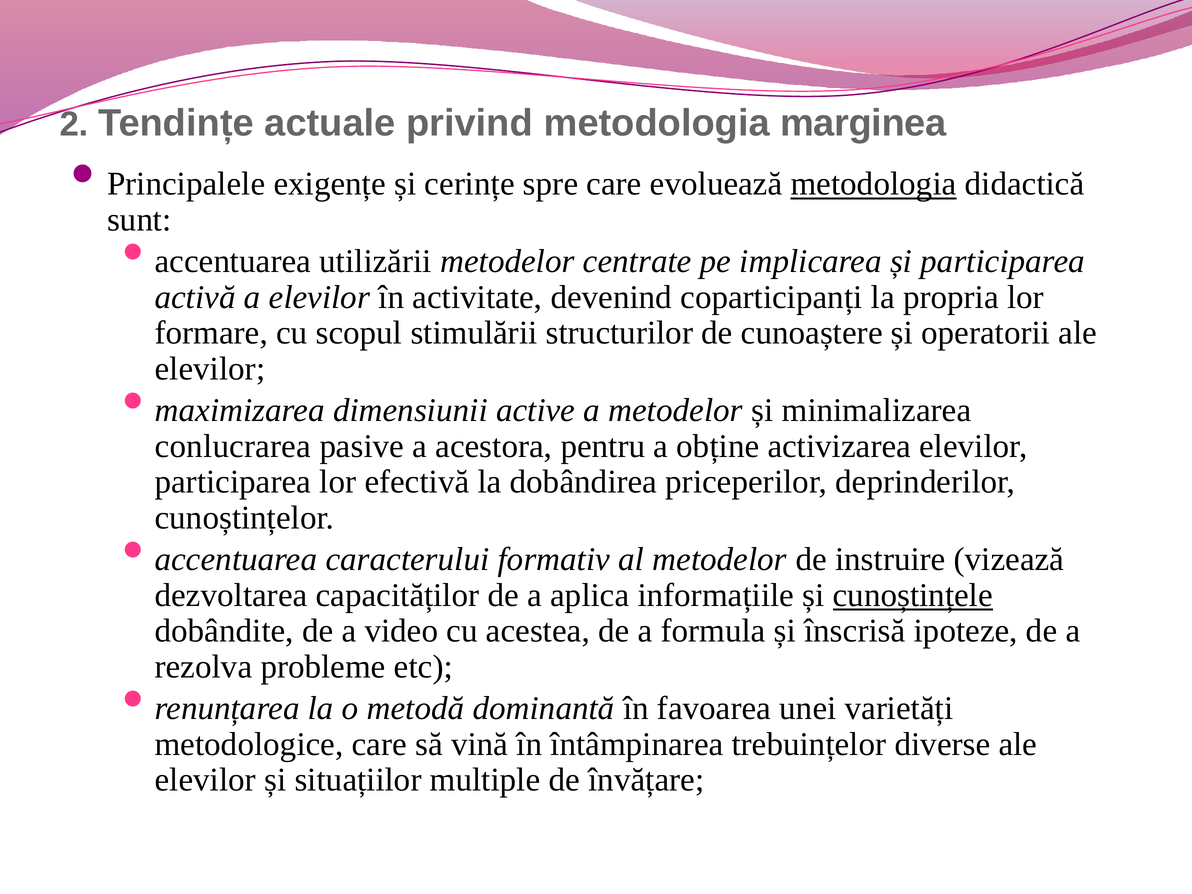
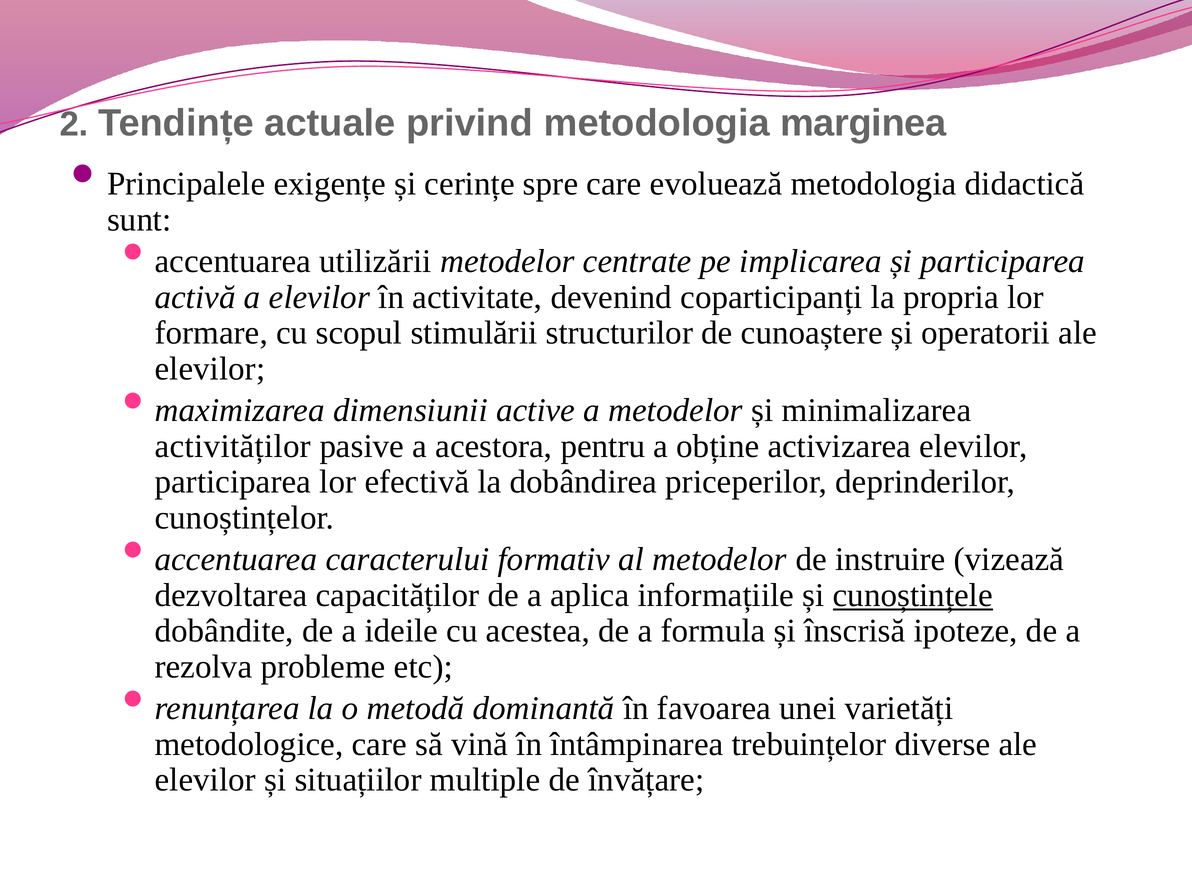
metodologia at (874, 184) underline: present -> none
conlucrarea: conlucrarea -> activităților
video: video -> ideile
